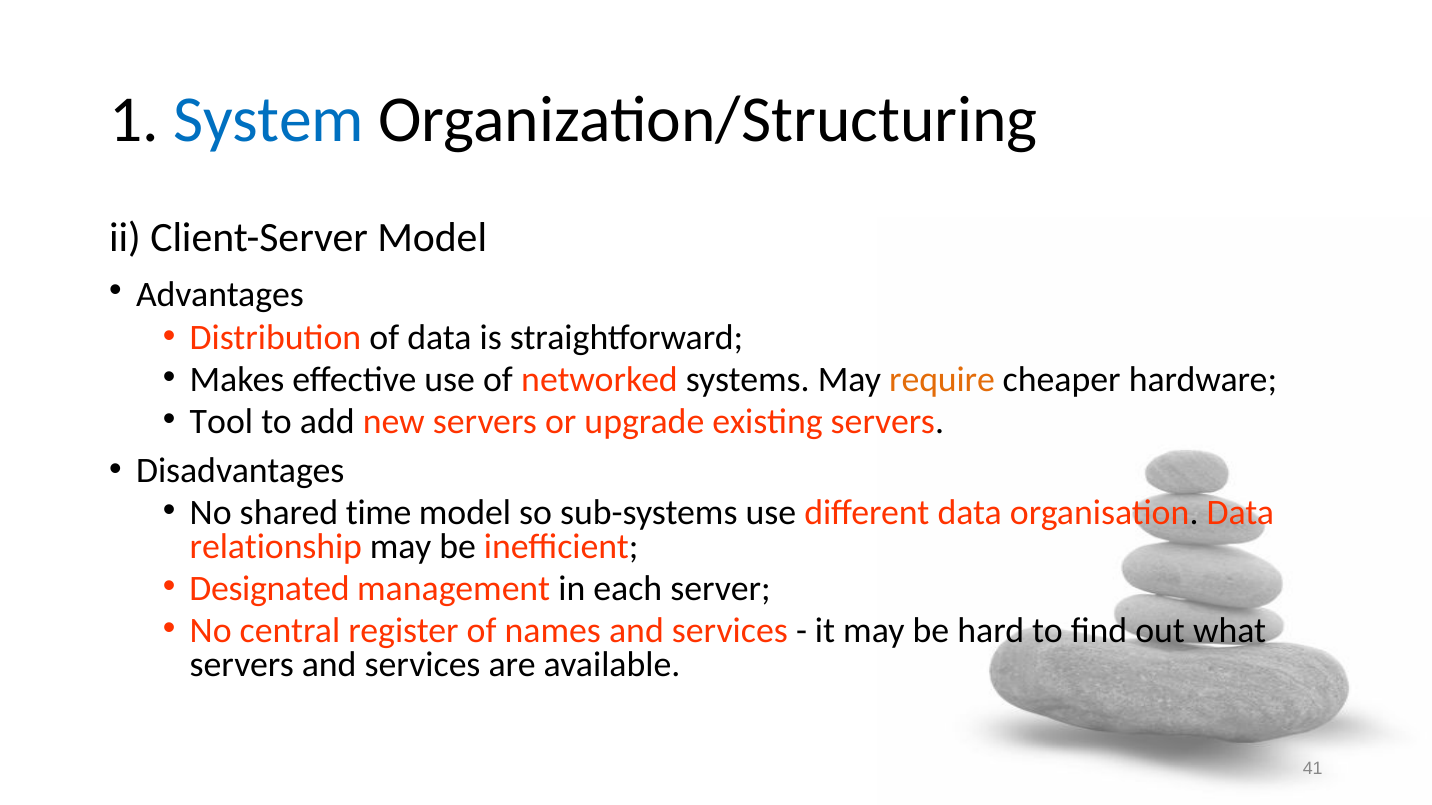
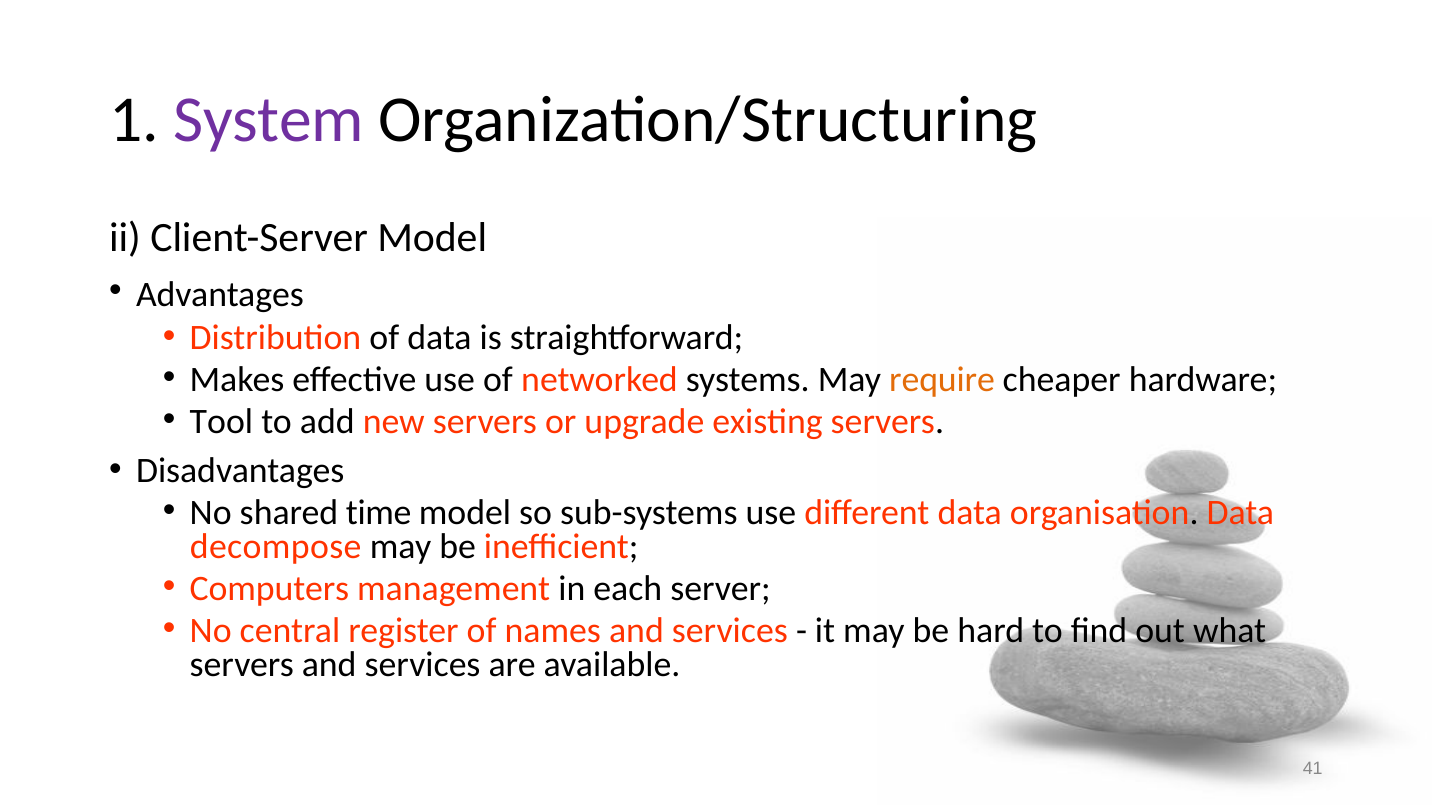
System colour: blue -> purple
relationship: relationship -> decompose
Designated: Designated -> Computers
